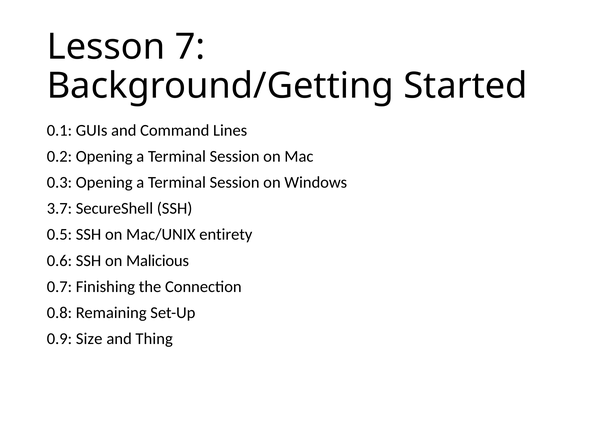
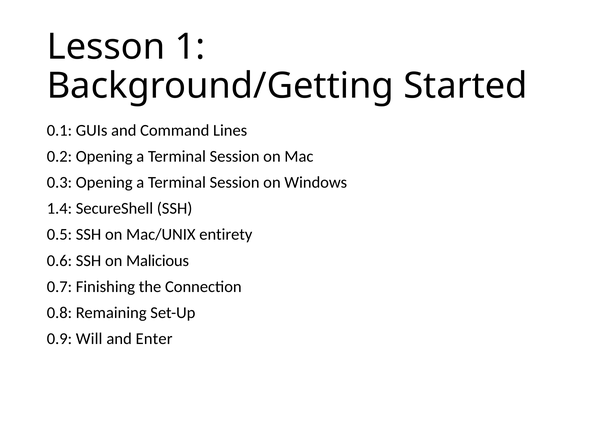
7: 7 -> 1
3.7: 3.7 -> 1.4
Size: Size -> Will
Thing: Thing -> Enter
